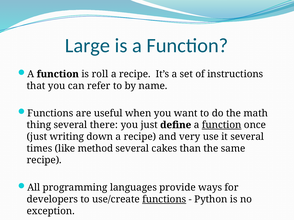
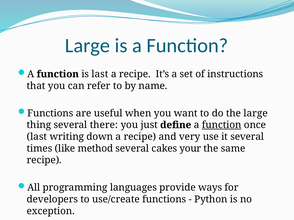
is roll: roll -> last
the math: math -> large
just at (37, 137): just -> last
than: than -> your
functions at (164, 200) underline: present -> none
